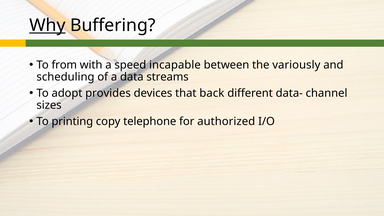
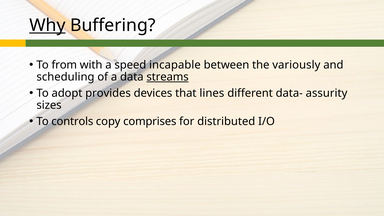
streams underline: none -> present
back: back -> lines
channel: channel -> assurity
printing: printing -> controls
telephone: telephone -> comprises
authorized: authorized -> distributed
